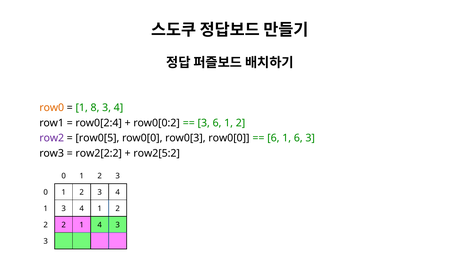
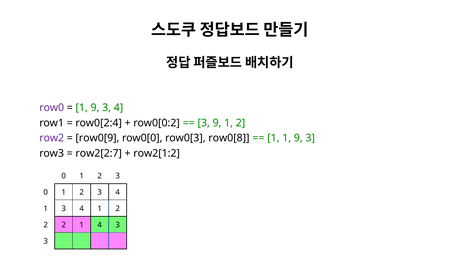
row0 colour: orange -> purple
8 at (95, 108): 8 -> 9
3 6: 6 -> 9
row0[5: row0[5 -> row0[9
row0[3 row0[0: row0[0 -> row0[8
6 at (273, 138): 6 -> 1
6 at (298, 138): 6 -> 9
row2[2:2: row2[2:2 -> row2[2:7
row2[5:2: row2[5:2 -> row2[1:2
